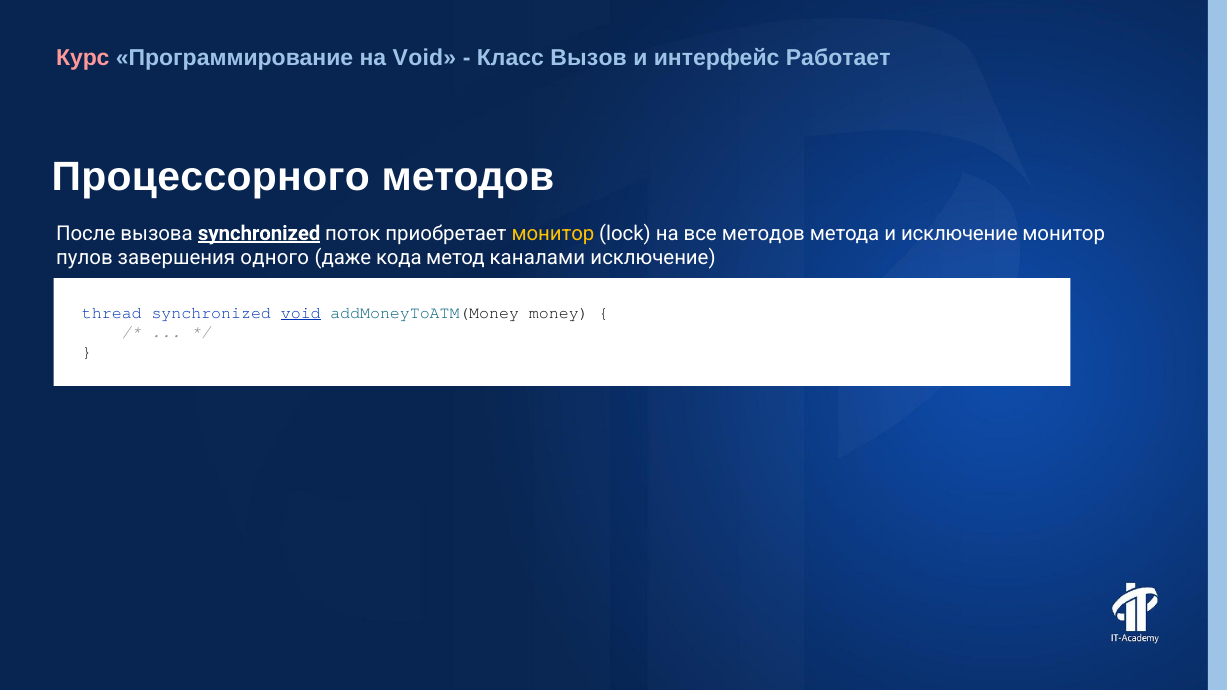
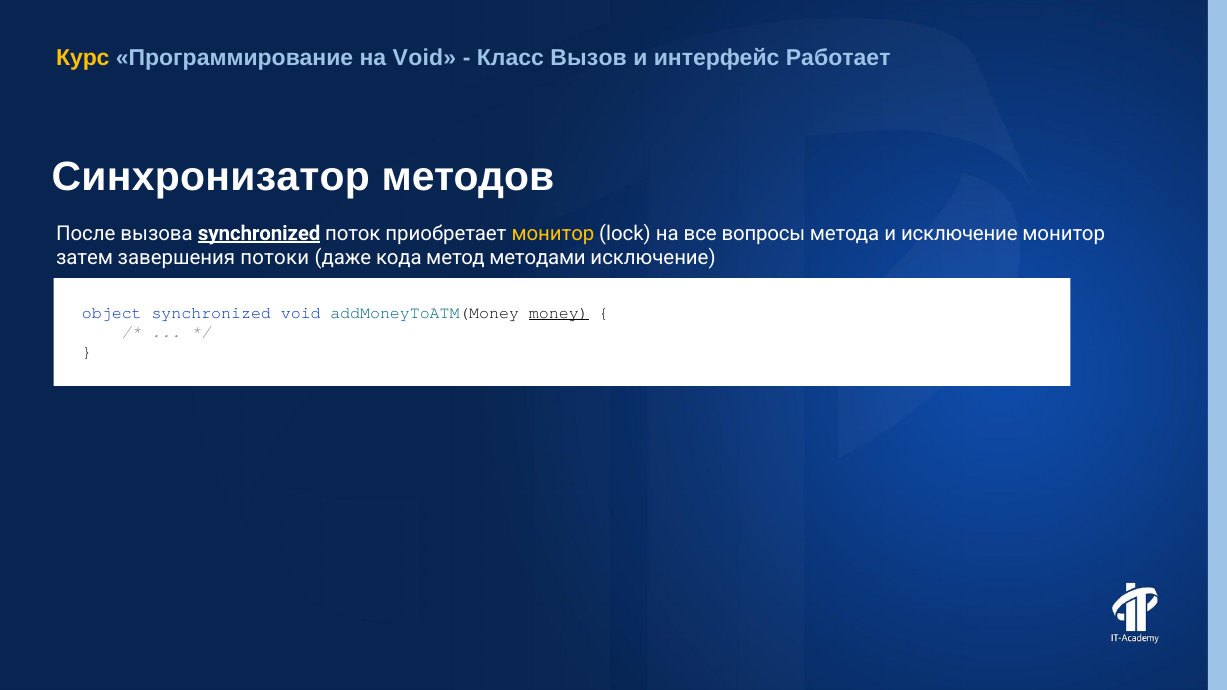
Курс colour: pink -> yellow
Процессорного: Процессорного -> Синхронизатор
все методов: методов -> вопросы
пулов: пулов -> затем
одного: одного -> потоки
каналами: каналами -> методами
thread: thread -> object
void at (301, 313) underline: present -> none
money underline: none -> present
